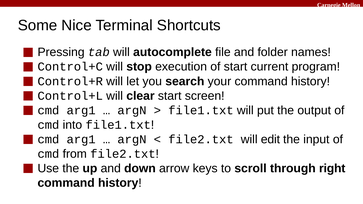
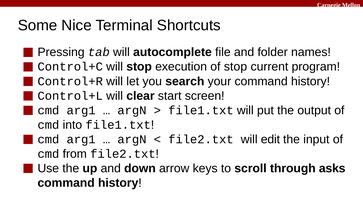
of start: start -> stop
right: right -> asks
